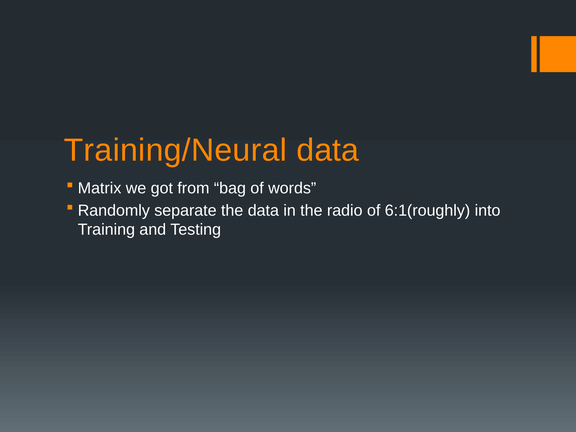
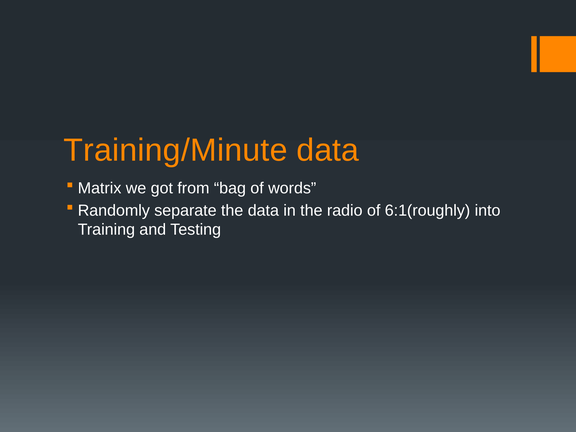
Training/Neural: Training/Neural -> Training/Minute
